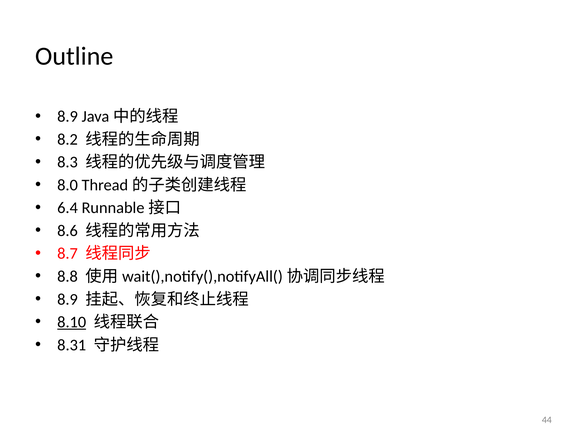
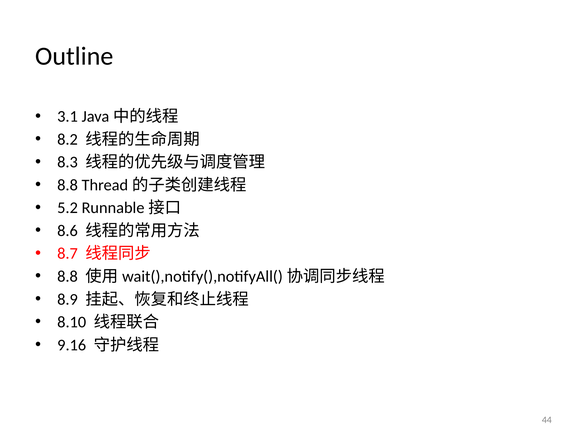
8.9 at (68, 117): 8.9 -> 3.1
8.0 at (68, 185): 8.0 -> 8.8
6.4: 6.4 -> 5.2
8.10 underline: present -> none
8.31: 8.31 -> 9.16
